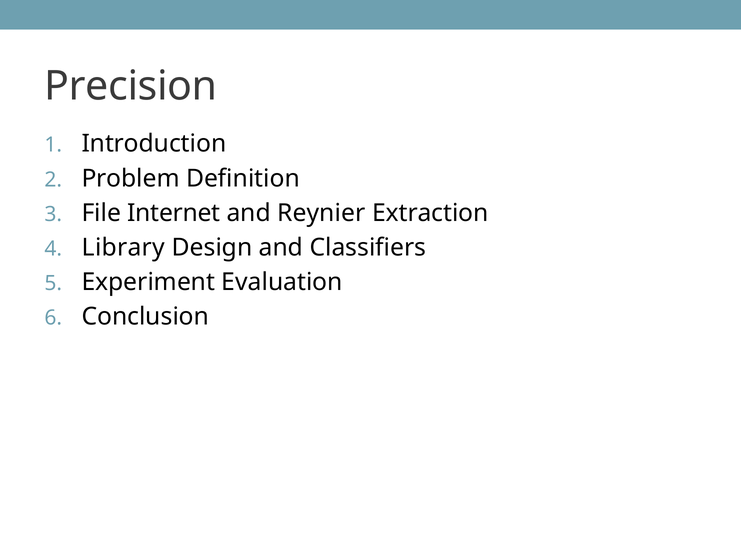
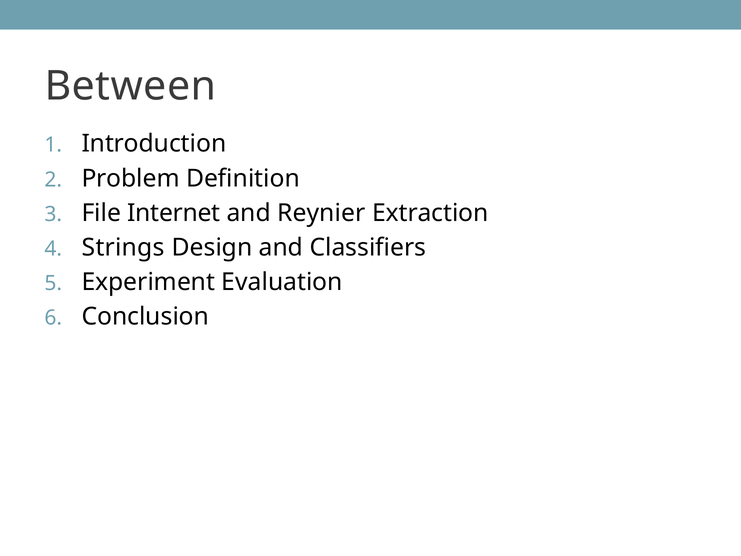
Precision: Precision -> Between
Library: Library -> Strings
